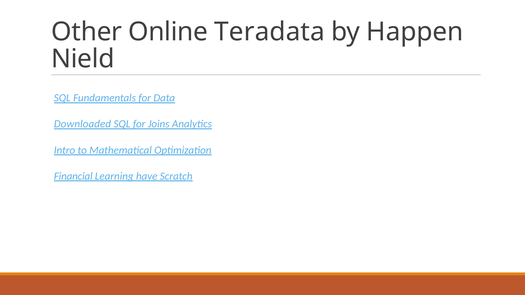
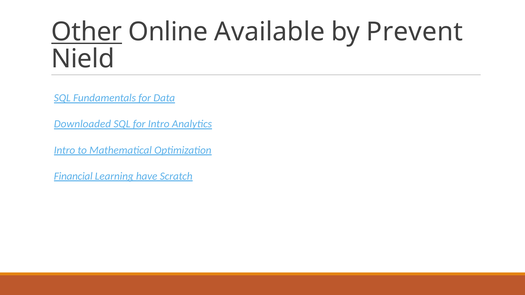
Other underline: none -> present
Teradata: Teradata -> Available
Happen: Happen -> Prevent
for Joins: Joins -> Intro
